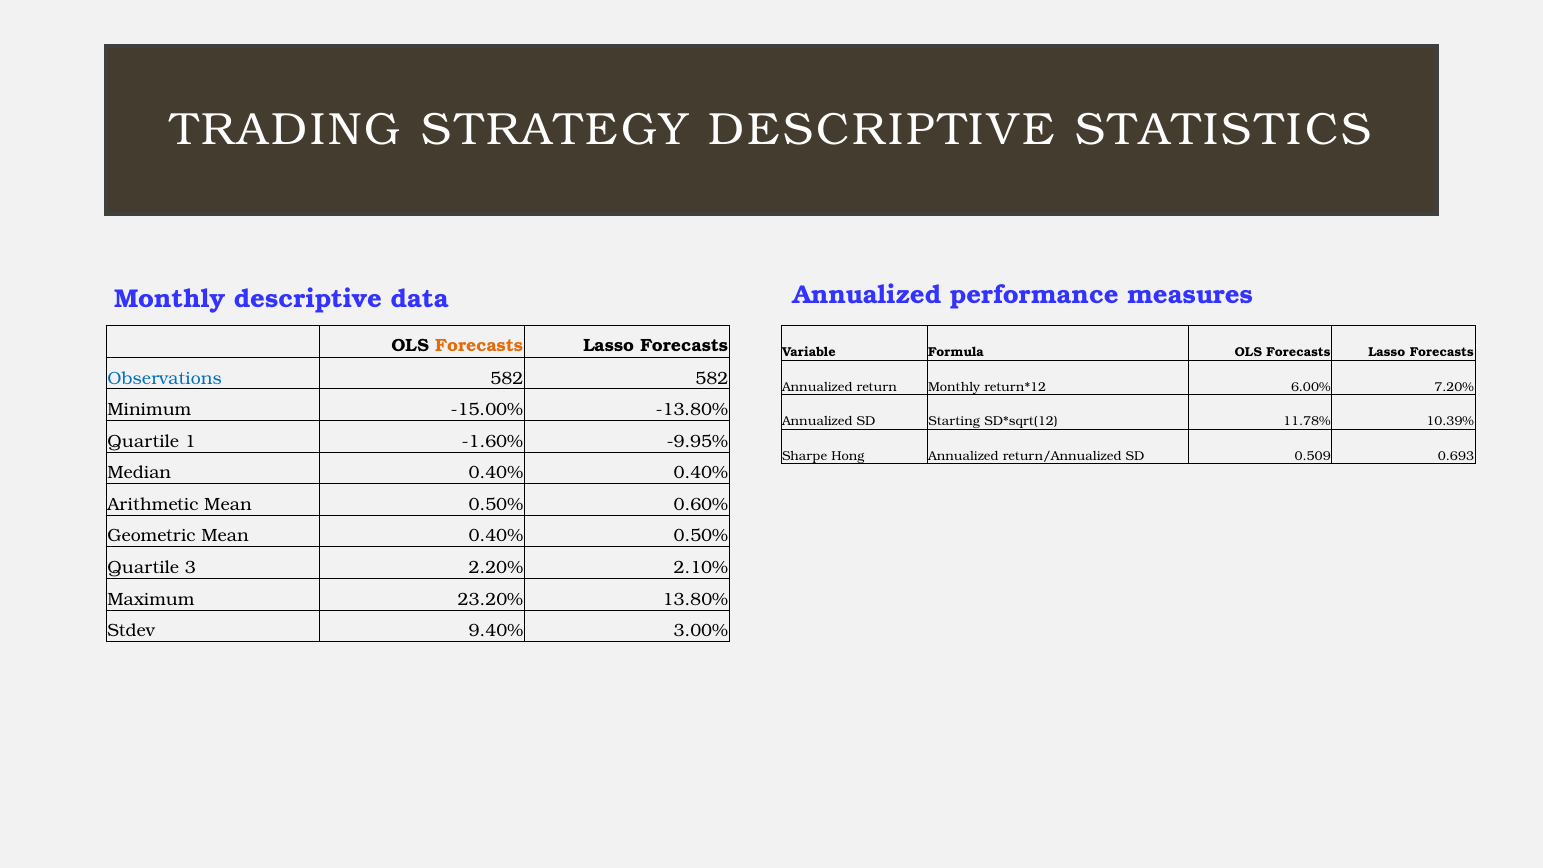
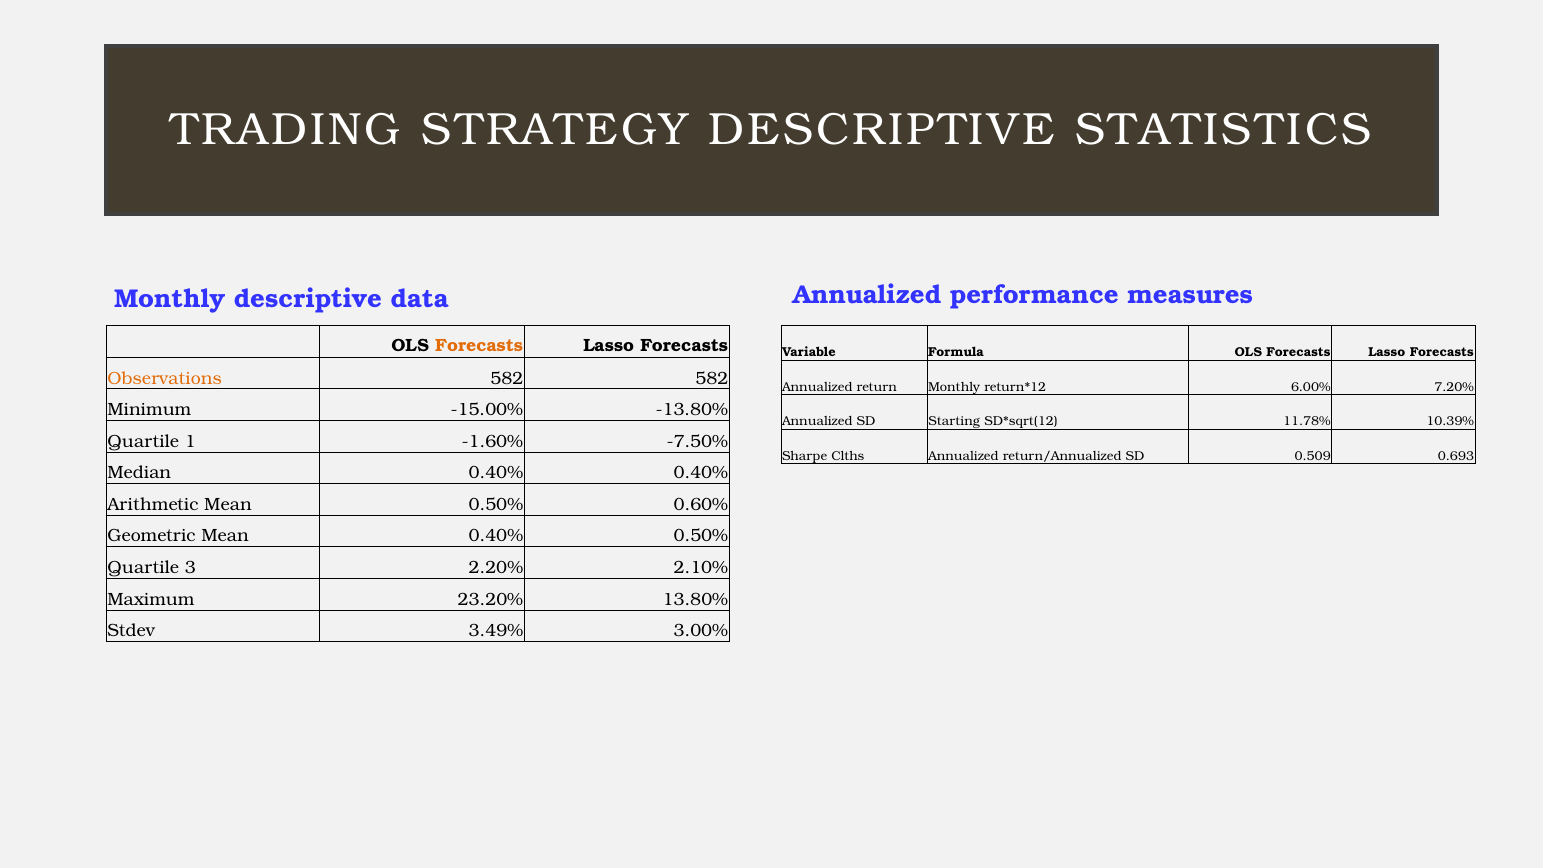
Observations colour: blue -> orange
-9.95%: -9.95% -> -7.50%
Hong: Hong -> Clths
9.40%: 9.40% -> 3.49%
